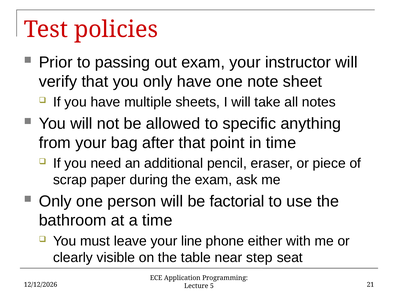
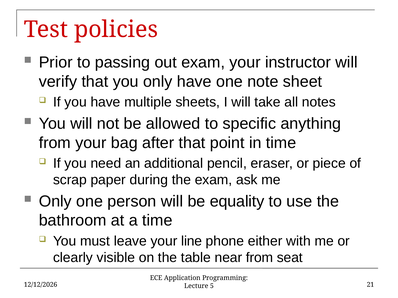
factorial: factorial -> equality
near step: step -> from
